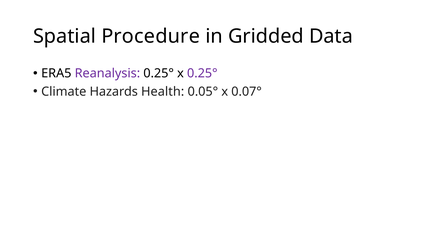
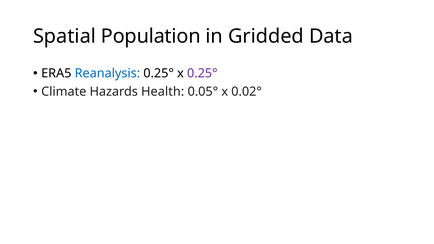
Procedure: Procedure -> Population
Reanalysis colour: purple -> blue
0.07°: 0.07° -> 0.02°
